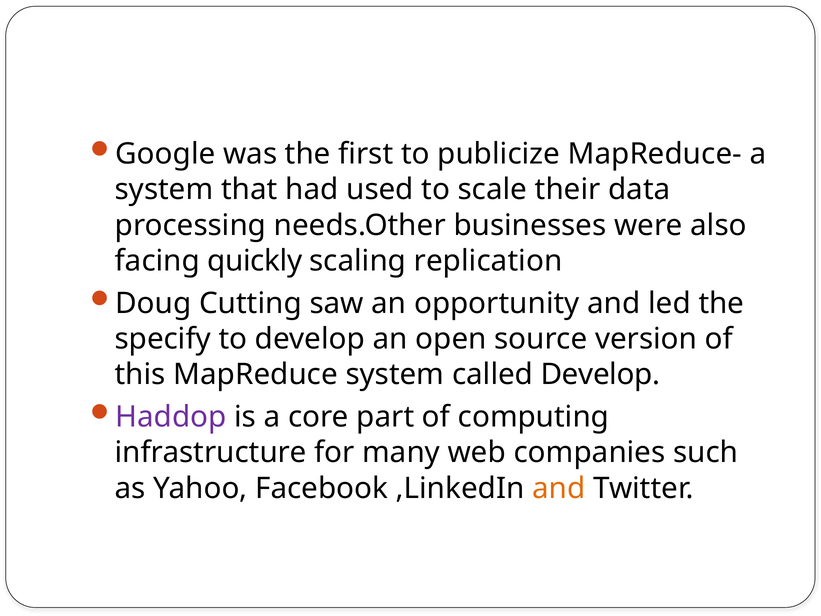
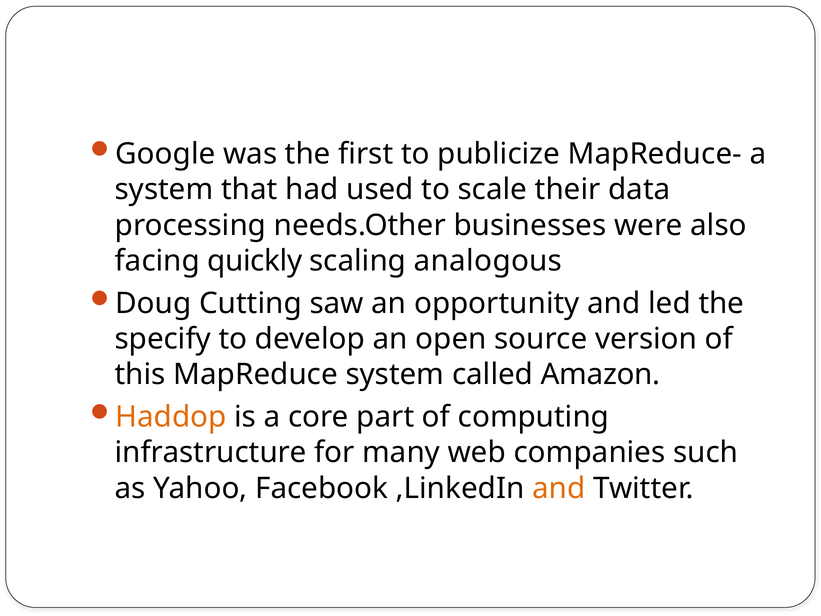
replication: replication -> analogous
called Develop: Develop -> Amazon
Haddop colour: purple -> orange
